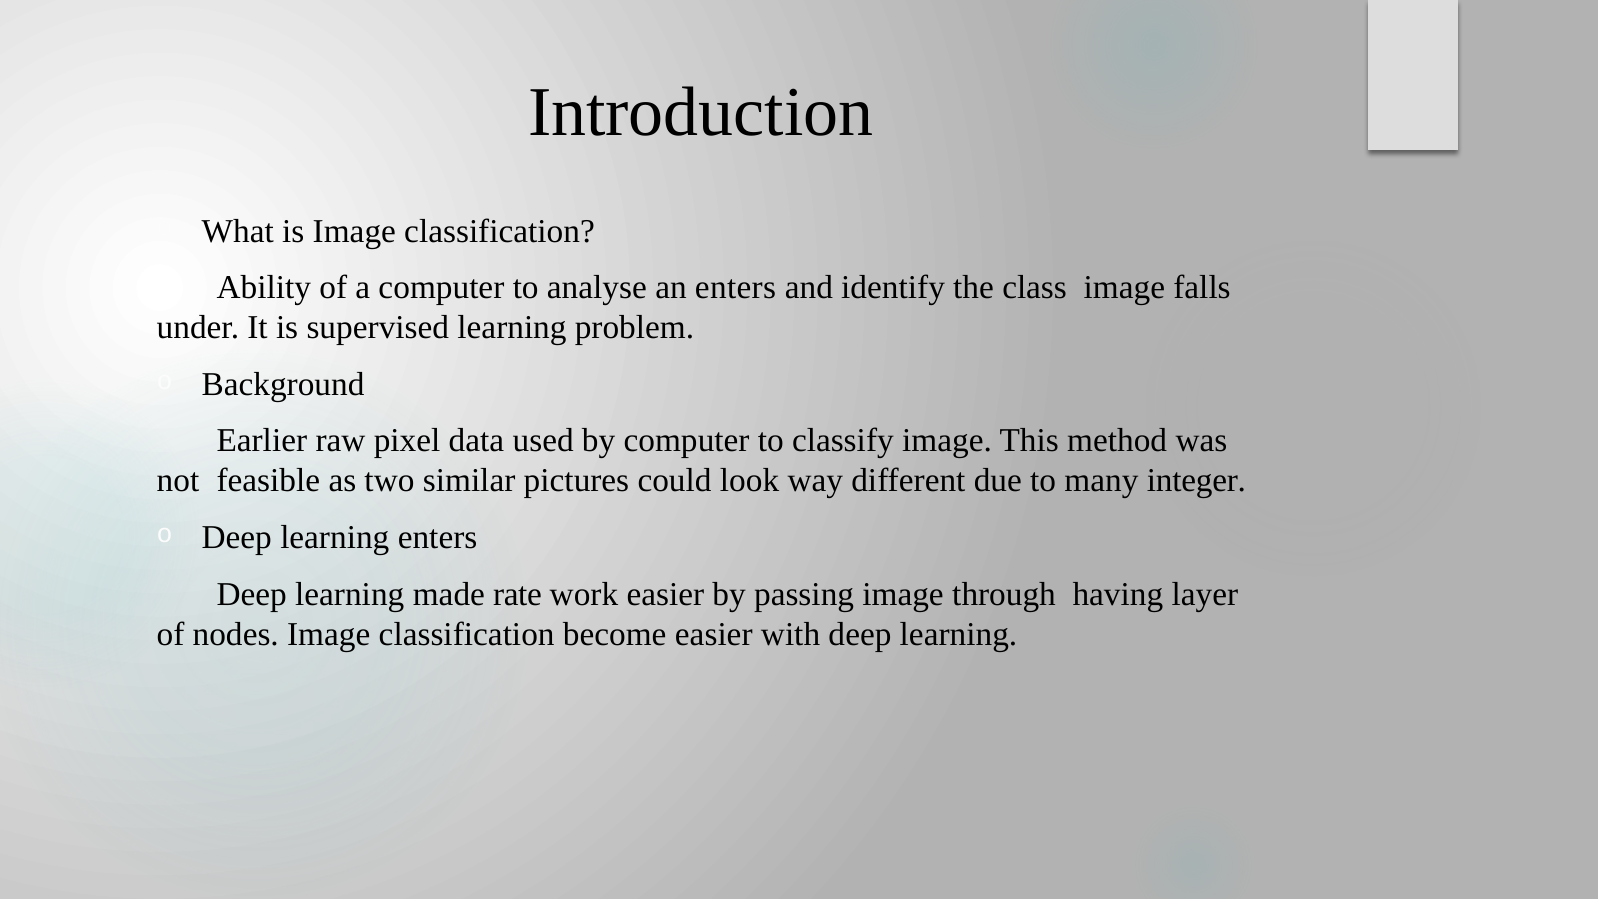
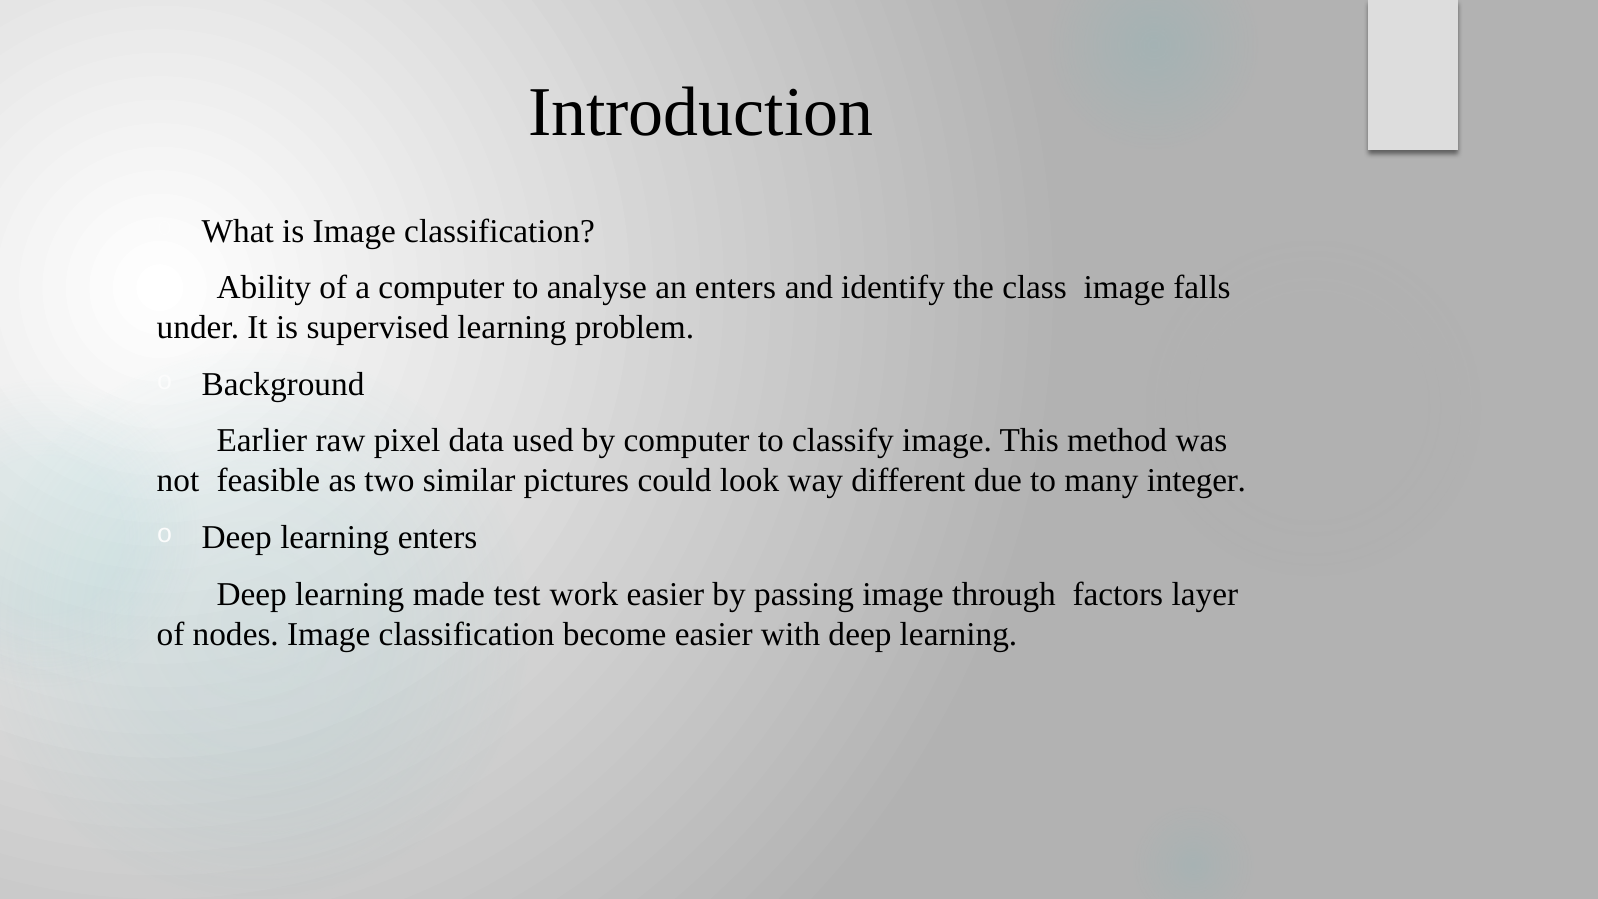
rate: rate -> test
having: having -> factors
